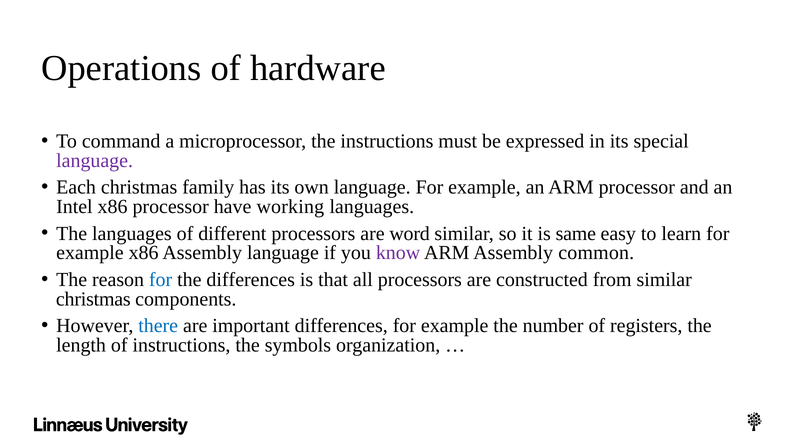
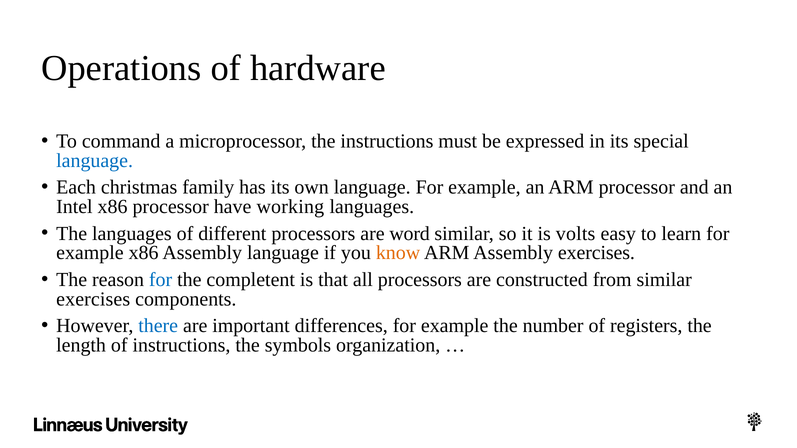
language at (95, 161) colour: purple -> blue
same: same -> volts
know colour: purple -> orange
Assembly common: common -> exercises
the differences: differences -> completent
christmas at (93, 299): christmas -> exercises
